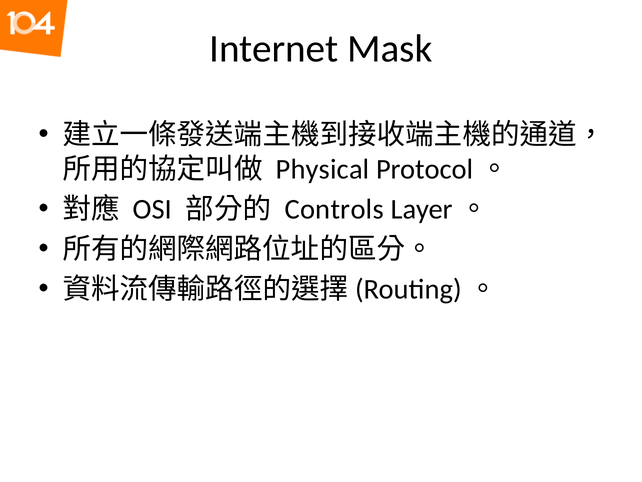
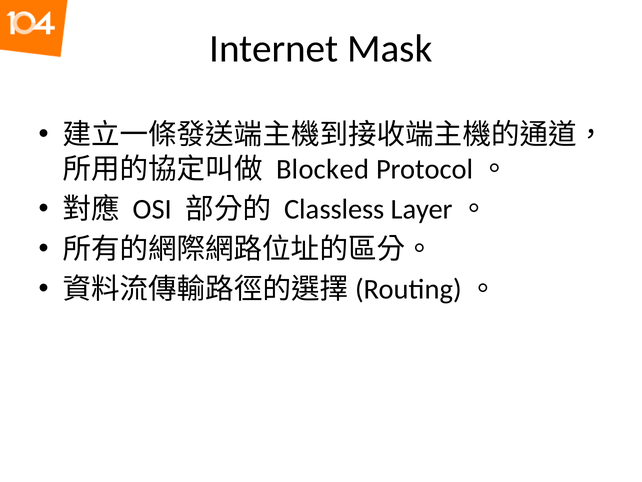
Physical: Physical -> Blocked
Controls: Controls -> Classless
